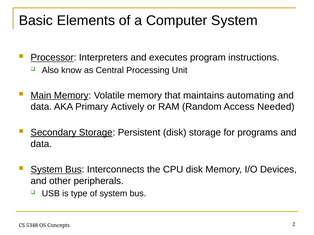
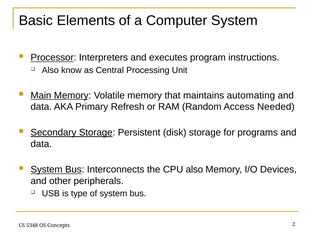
Actively: Actively -> Refresh
CPU disk: disk -> also
